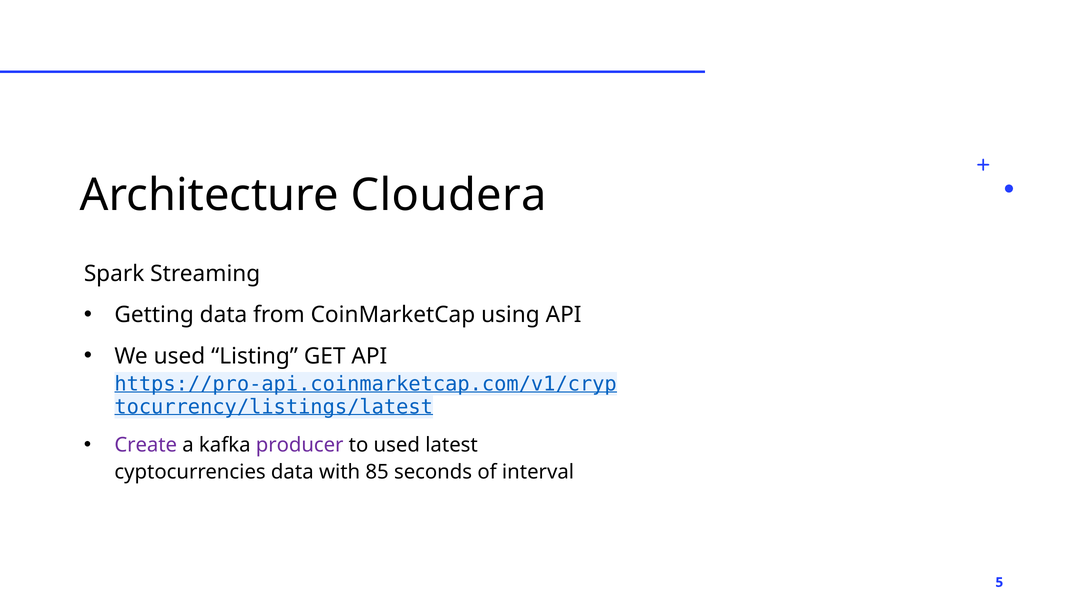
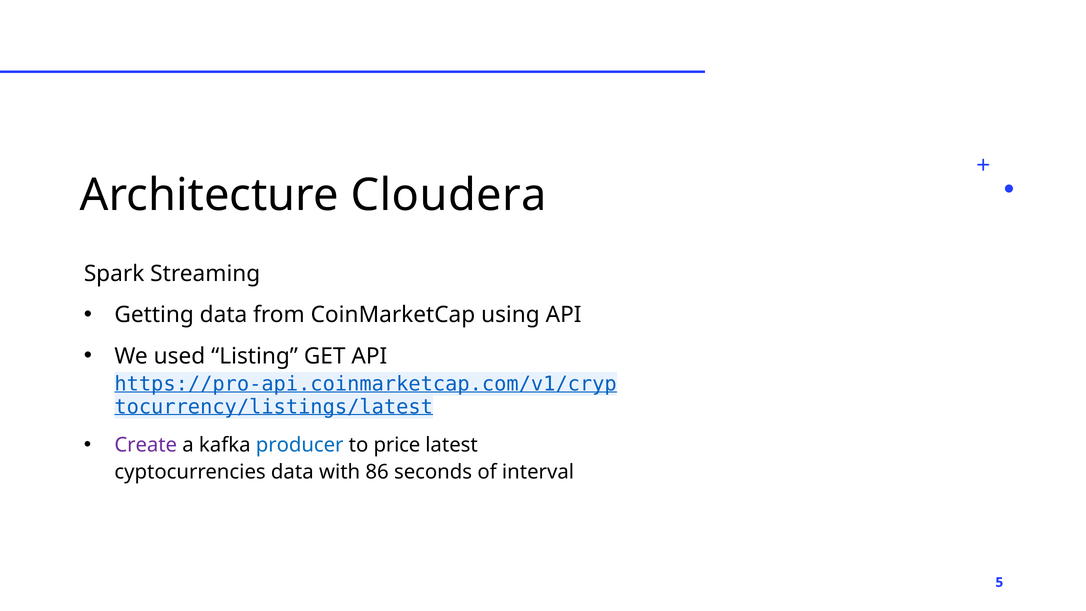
producer colour: purple -> blue
to used: used -> price
85: 85 -> 86
